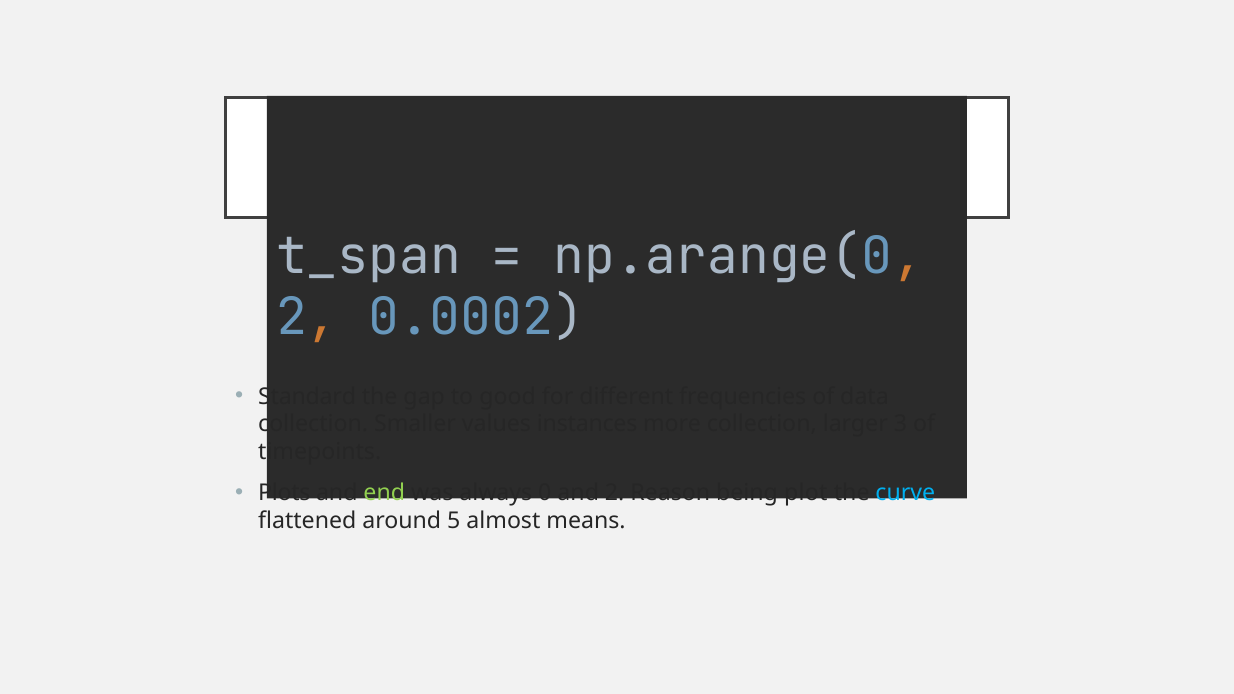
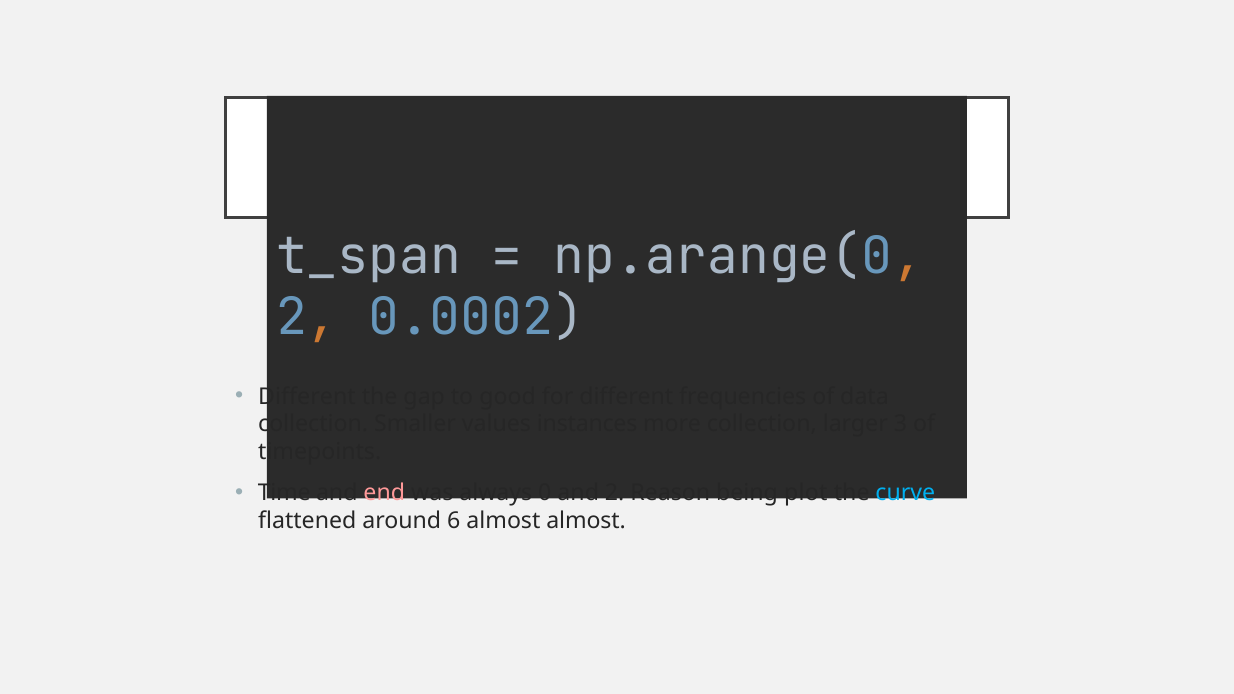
Standard at (307, 397): Standard -> Different
Plots: Plots -> Time
end colour: light green -> pink
5: 5 -> 6
almost means: means -> almost
